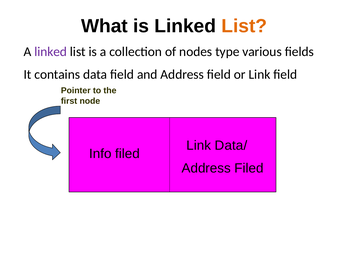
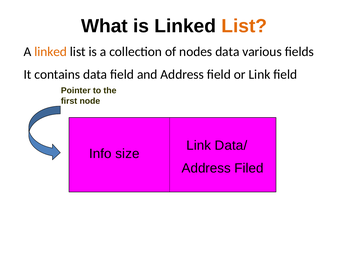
linked at (51, 52) colour: purple -> orange
nodes type: type -> data
Info filed: filed -> size
